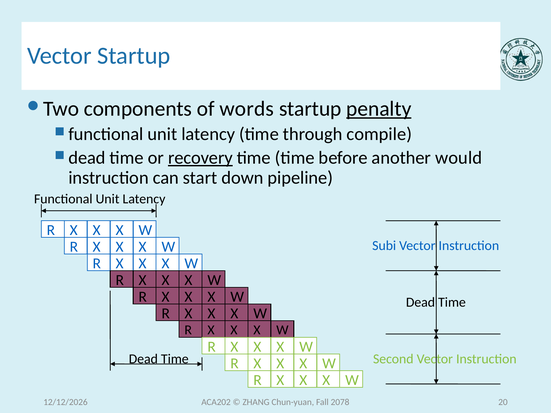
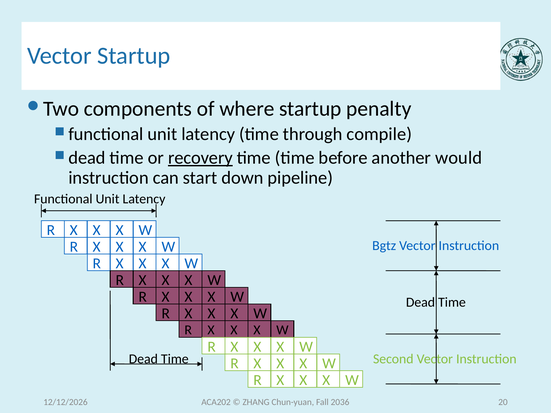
words: words -> where
penalty underline: present -> none
Subi: Subi -> Bgtz
2078: 2078 -> 2036
